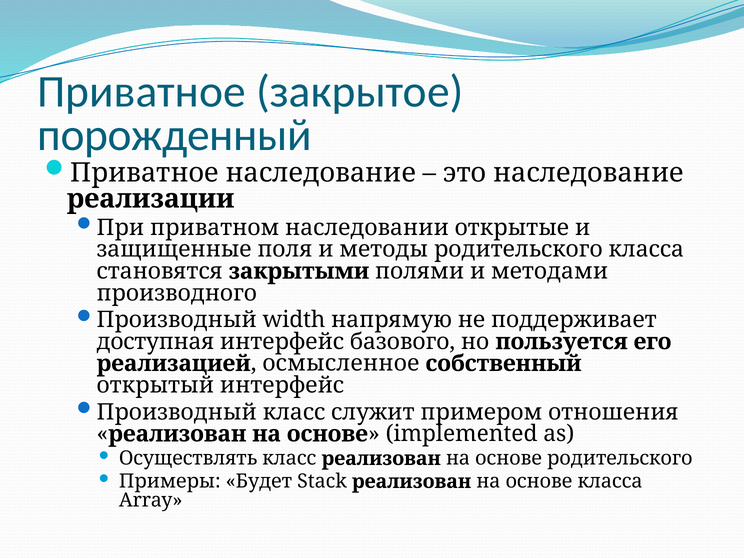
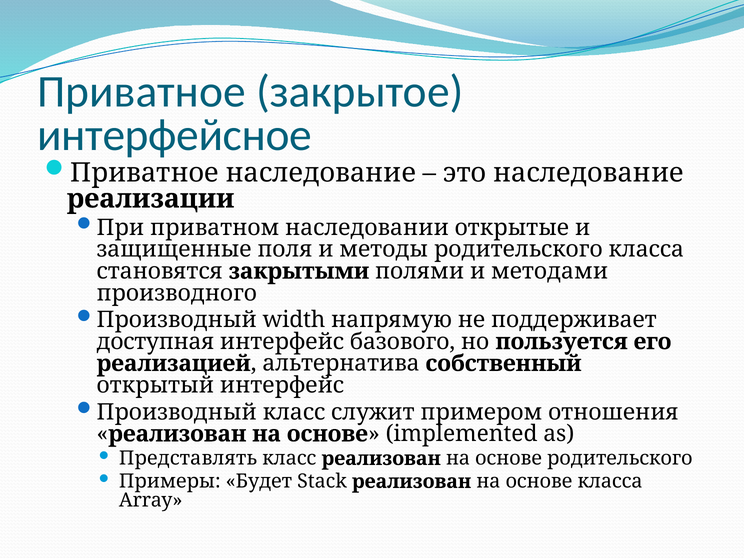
порожденный: порожденный -> интерфейсное
осмысленное: осмысленное -> альтернатива
Осуществлять: Осуществлять -> Представлять
